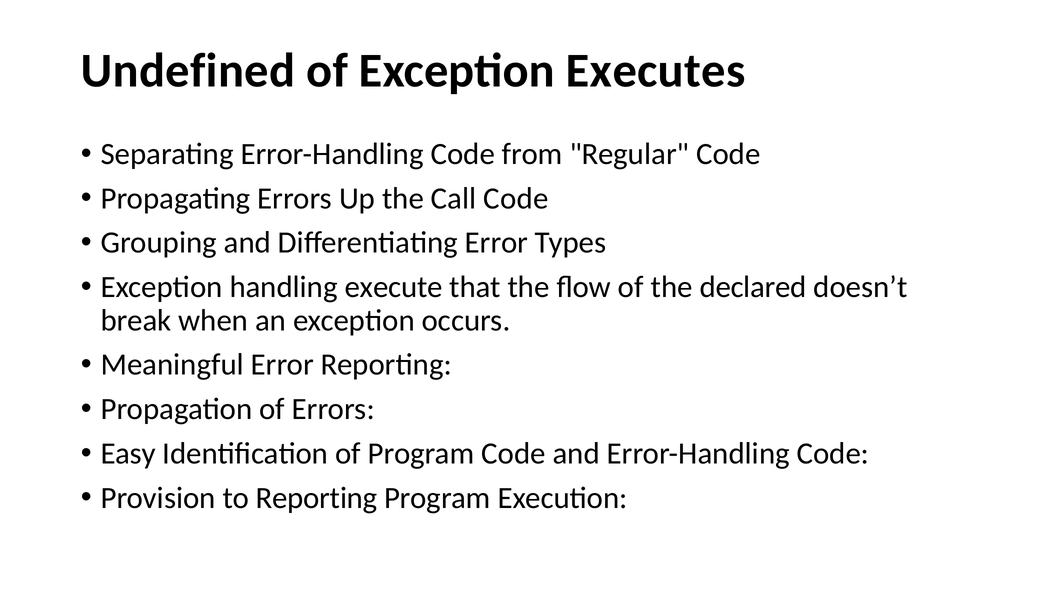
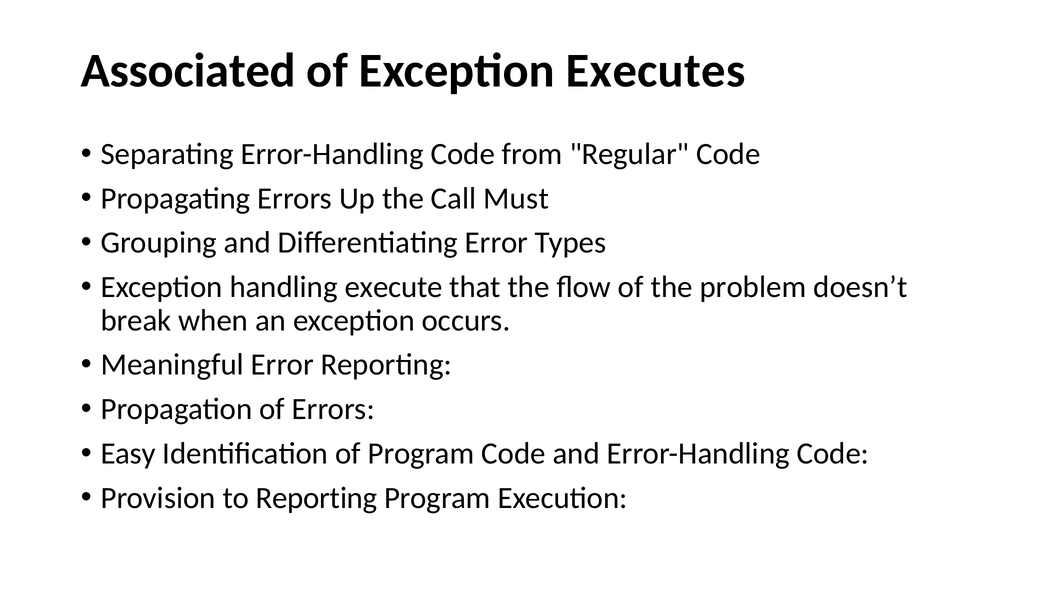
Undefined: Undefined -> Associated
Call Code: Code -> Must
declared: declared -> problem
